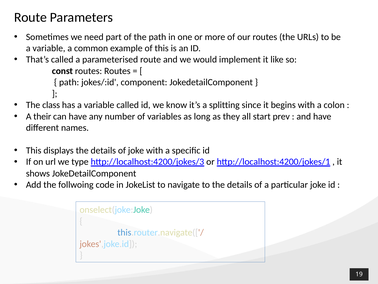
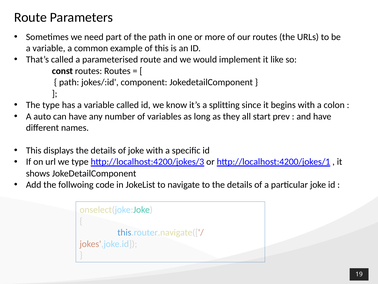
The class: class -> type
their: their -> auto
